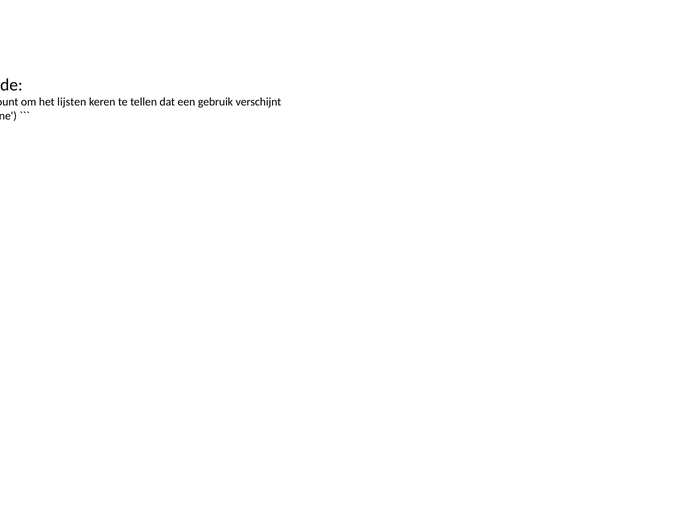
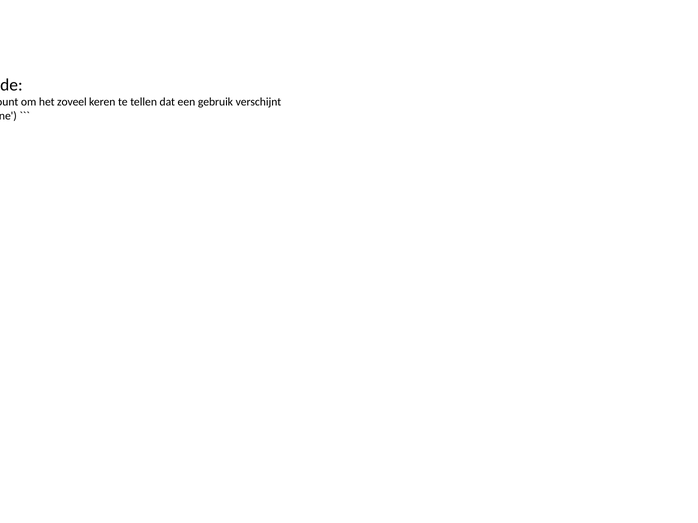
lijsten: lijsten -> zoveel
